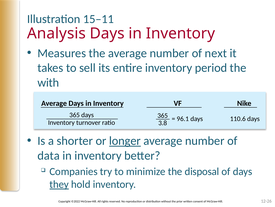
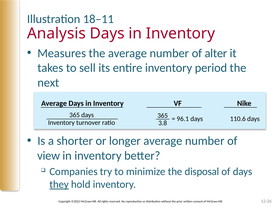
15–11: 15–11 -> 18–11
next: next -> alter
with: with -> next
longer underline: present -> none
data: data -> view
